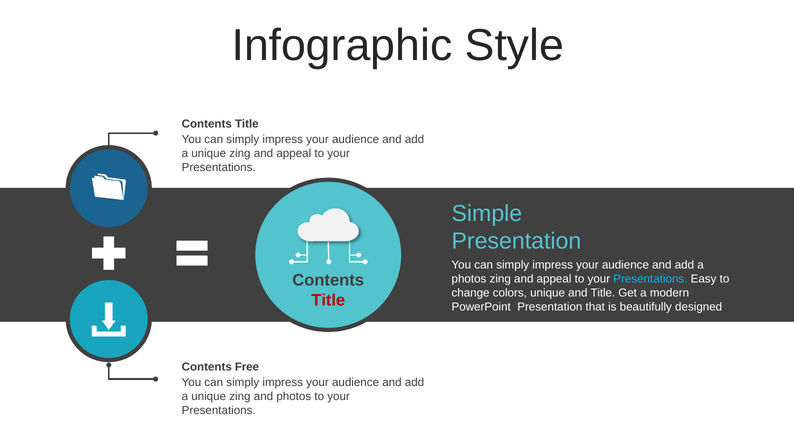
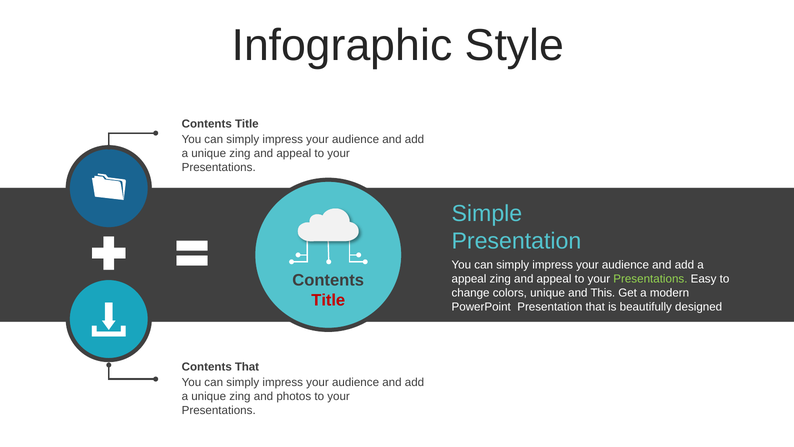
photos at (469, 279): photos -> appeal
Presentations at (650, 279) colour: light blue -> light green
and Title: Title -> This
Contents Free: Free -> That
